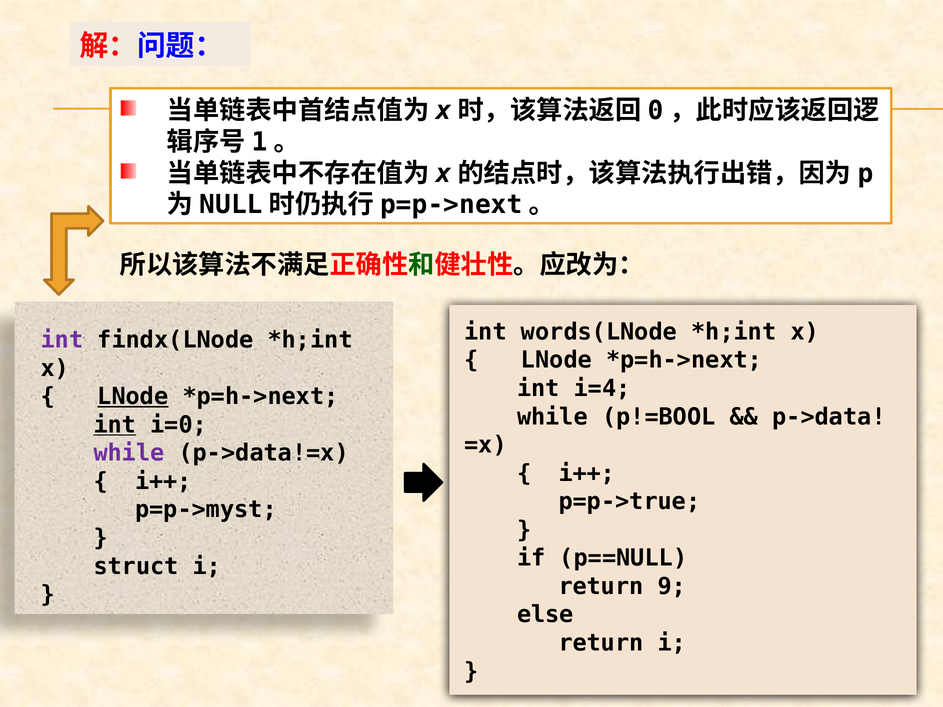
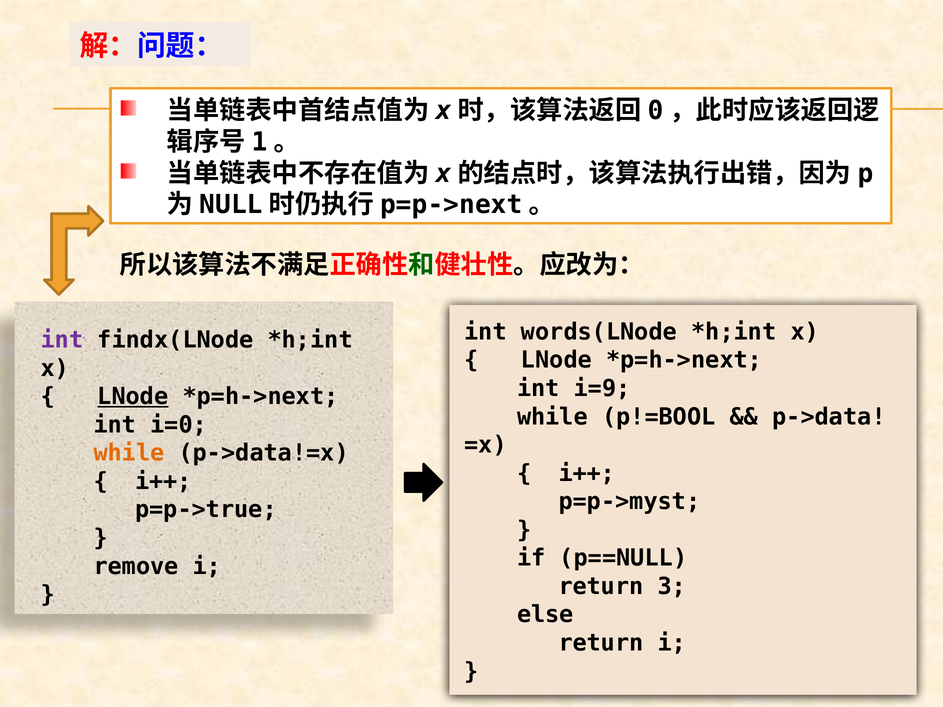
i=4: i=4 -> i=9
int at (115, 425) underline: present -> none
while at (129, 453) colour: purple -> orange
p=p->true: p=p->true -> p=p->myst
p=p->myst: p=p->myst -> p=p->true
struct: struct -> remove
9: 9 -> 3
